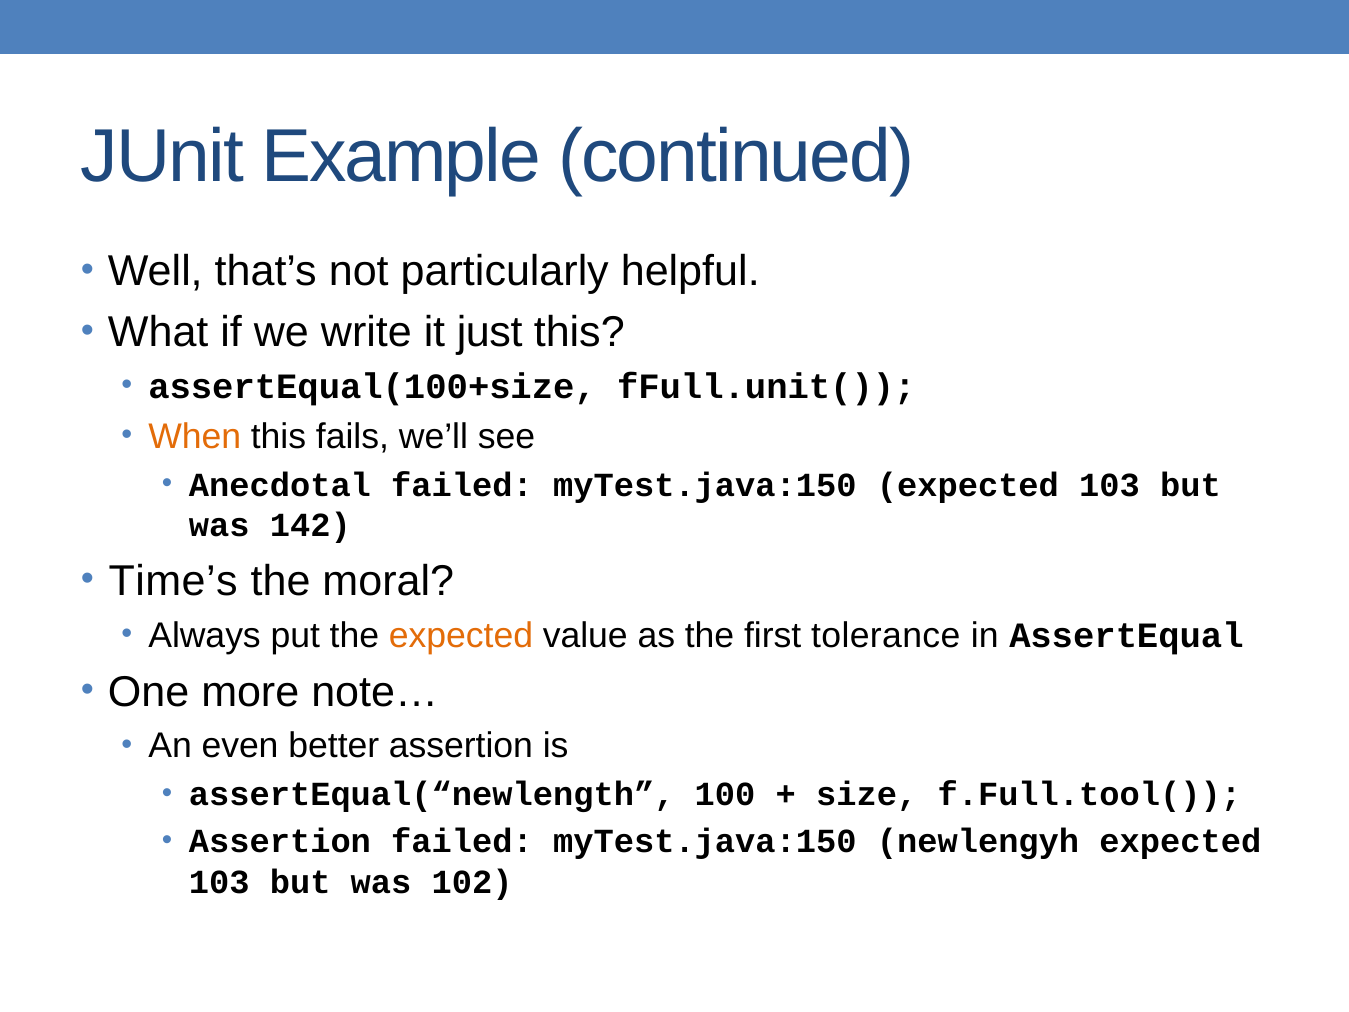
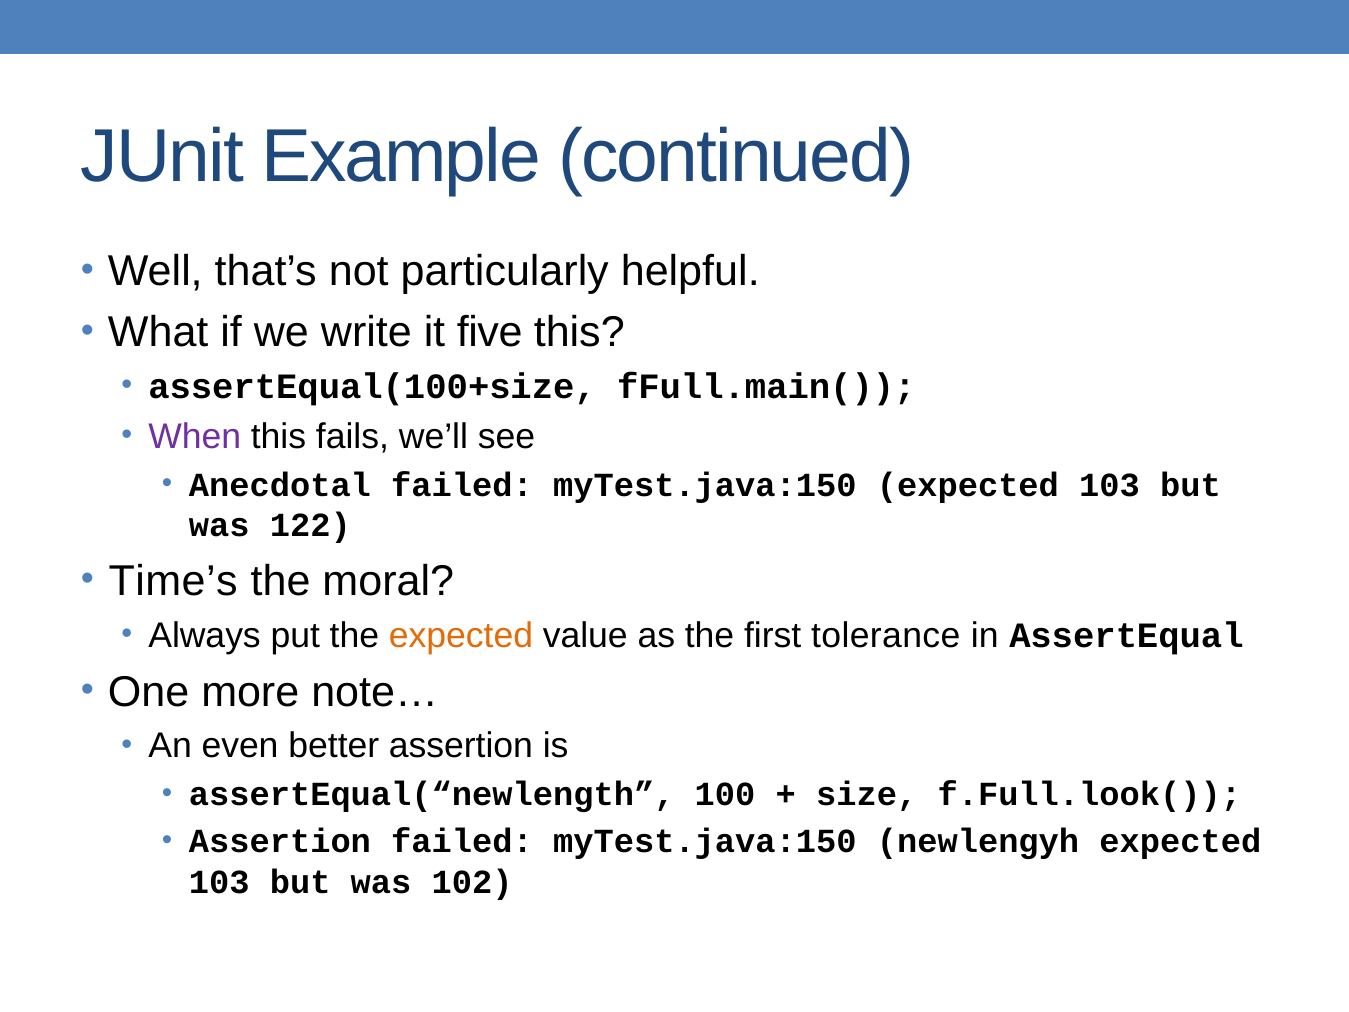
just: just -> five
fFull.unit(: fFull.unit( -> fFull.main(
When colour: orange -> purple
142: 142 -> 122
f.Full.tool(: f.Full.tool( -> f.Full.look(
